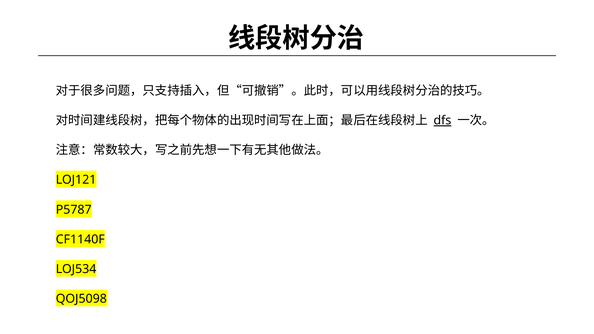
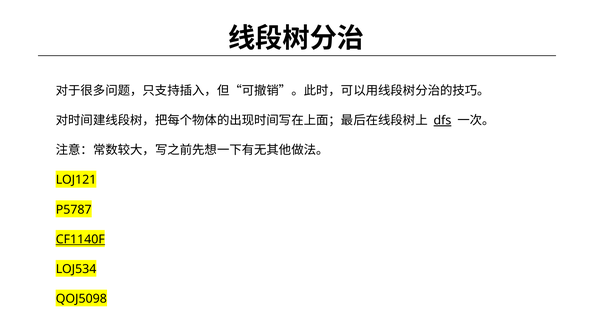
CF1140F underline: none -> present
